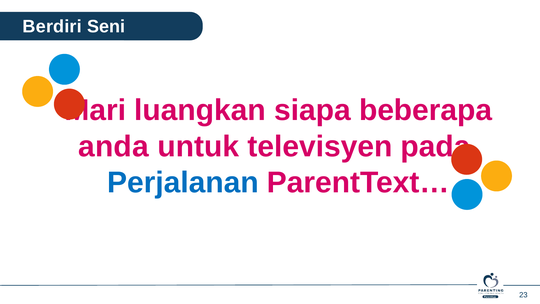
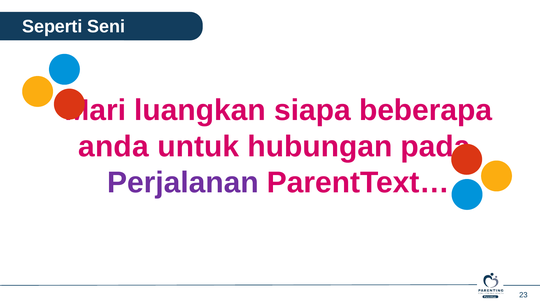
Berdiri: Berdiri -> Seperti
televisyen: televisyen -> hubungan
Perjalanan colour: blue -> purple
